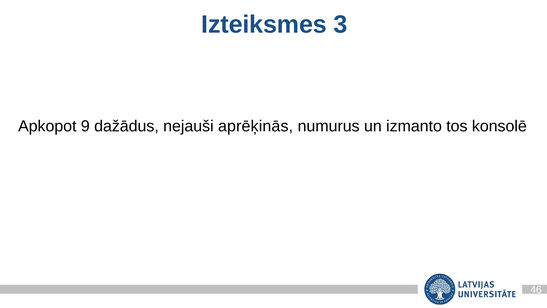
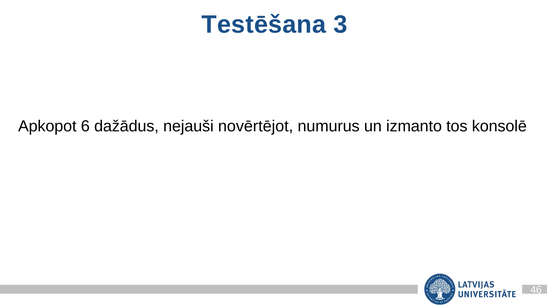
Izteiksmes: Izteiksmes -> Testēšana
9: 9 -> 6
aprēķinās: aprēķinās -> novērtējot
